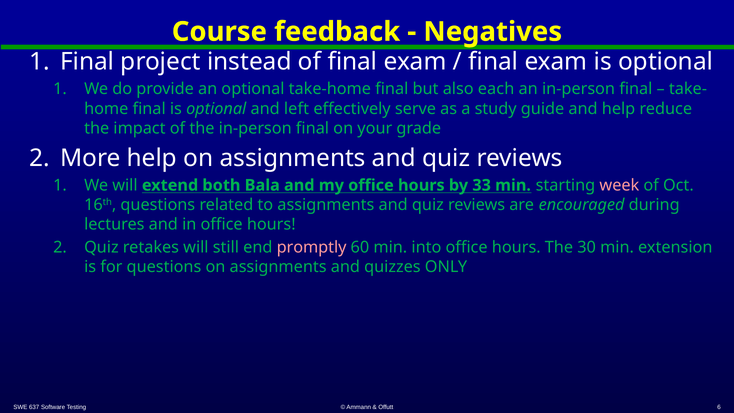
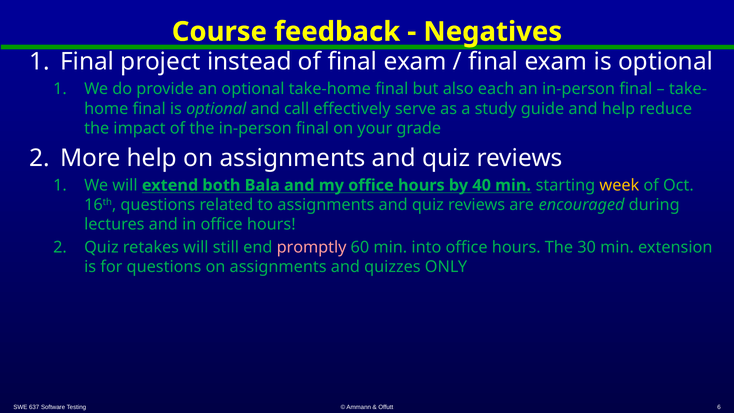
left: left -> call
33: 33 -> 40
week colour: pink -> yellow
